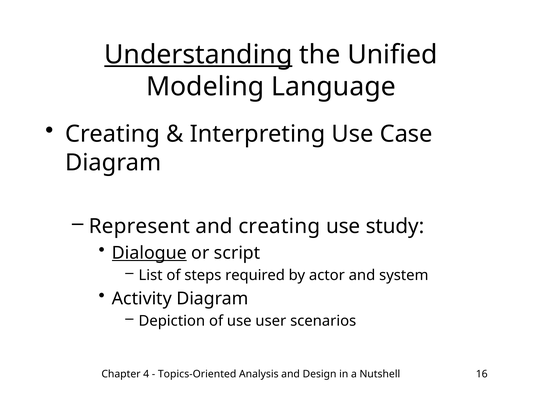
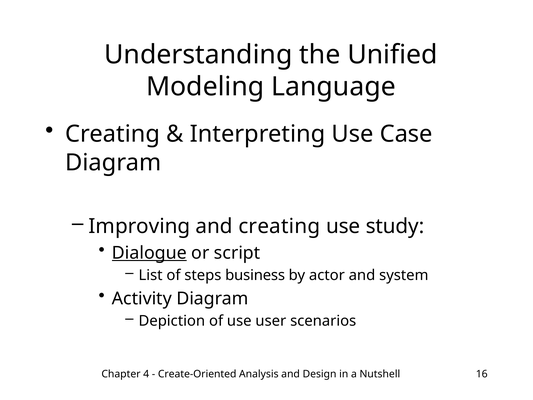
Understanding underline: present -> none
Represent: Represent -> Improving
required: required -> business
Topics-Oriented: Topics-Oriented -> Create-Oriented
